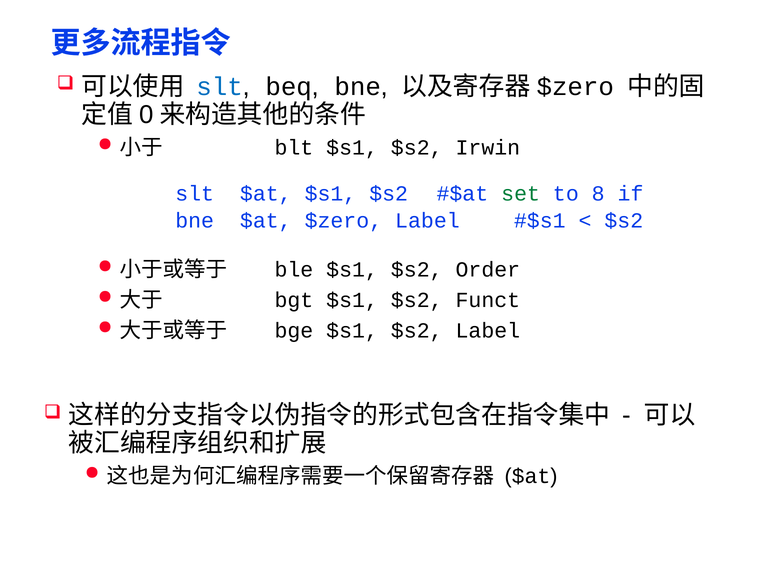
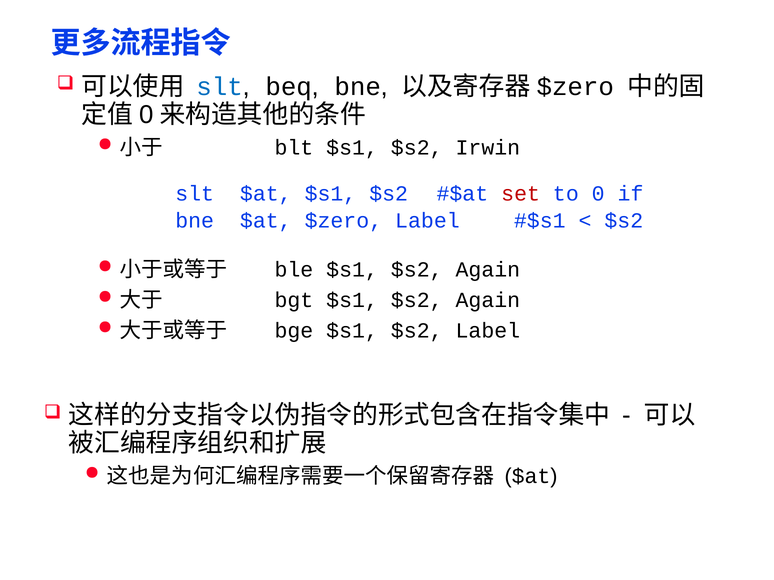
set colour: green -> red
8: 8 -> 0
ble $s1 $s2 Order: Order -> Again
bgt $s1 $s2 Funct: Funct -> Again
